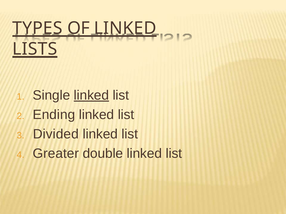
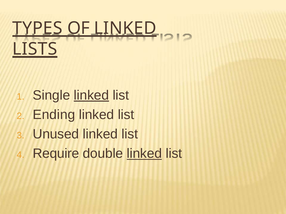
Divided: Divided -> Unused
Greater: Greater -> Require
linked at (144, 154) underline: none -> present
